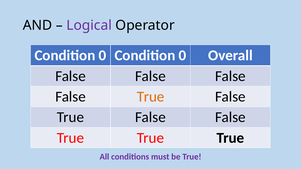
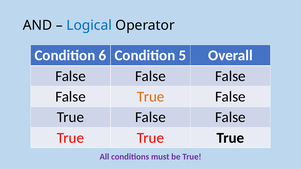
Logical colour: purple -> blue
0 at (103, 56): 0 -> 6
0 at (183, 56): 0 -> 5
